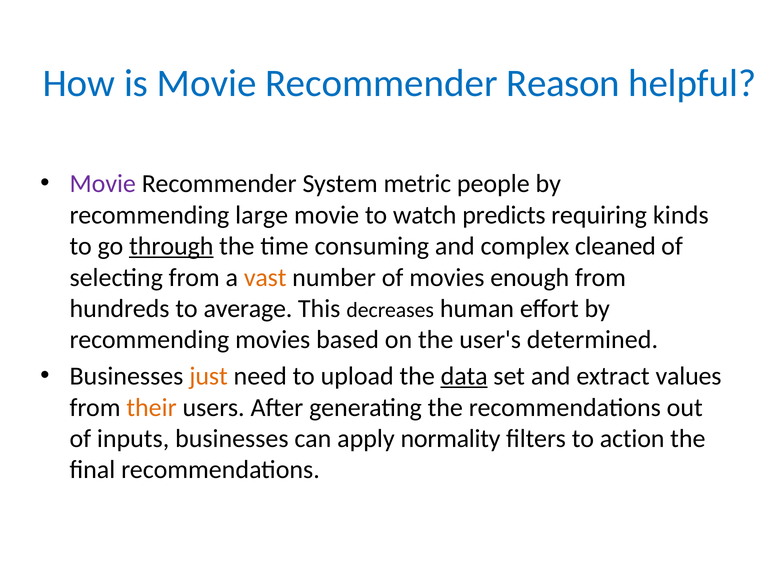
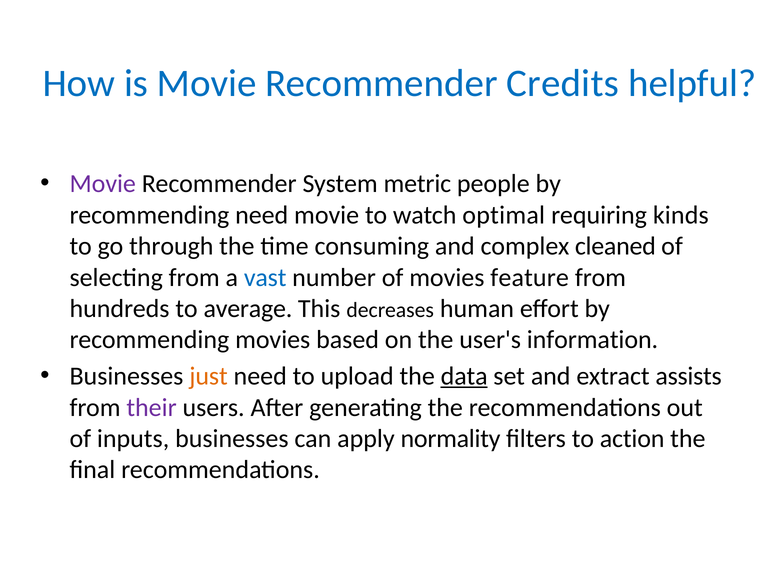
Reason: Reason -> Credits
recommending large: large -> need
predicts: predicts -> optimal
through underline: present -> none
vast colour: orange -> blue
enough: enough -> feature
determined: determined -> information
values: values -> assists
their colour: orange -> purple
